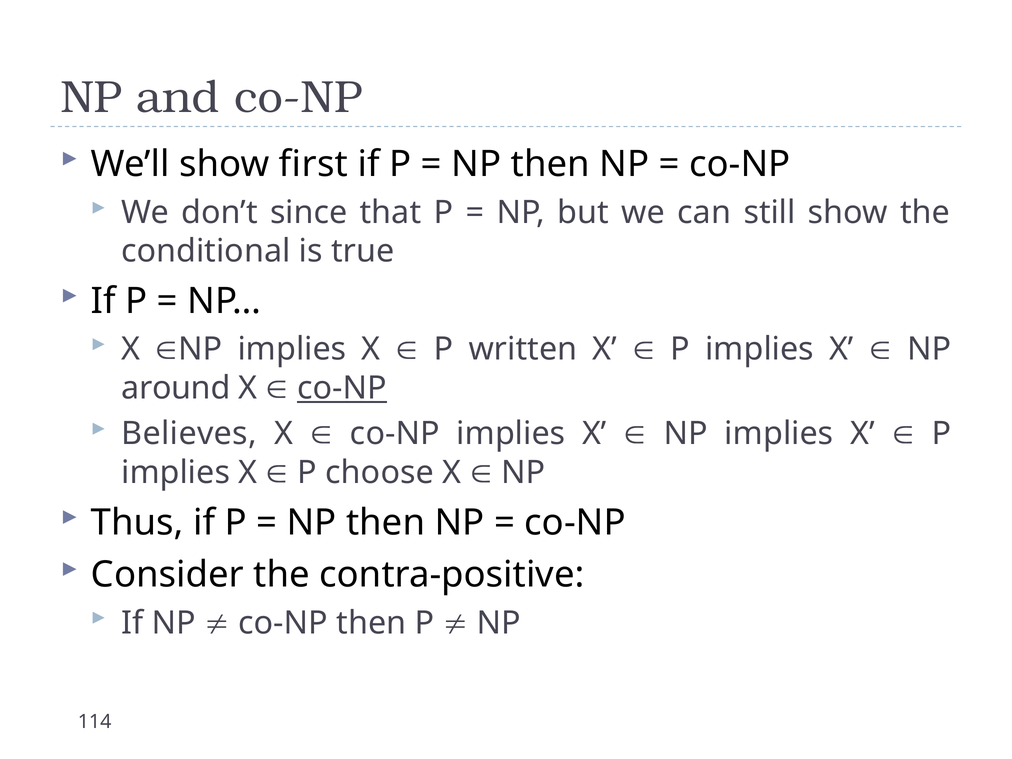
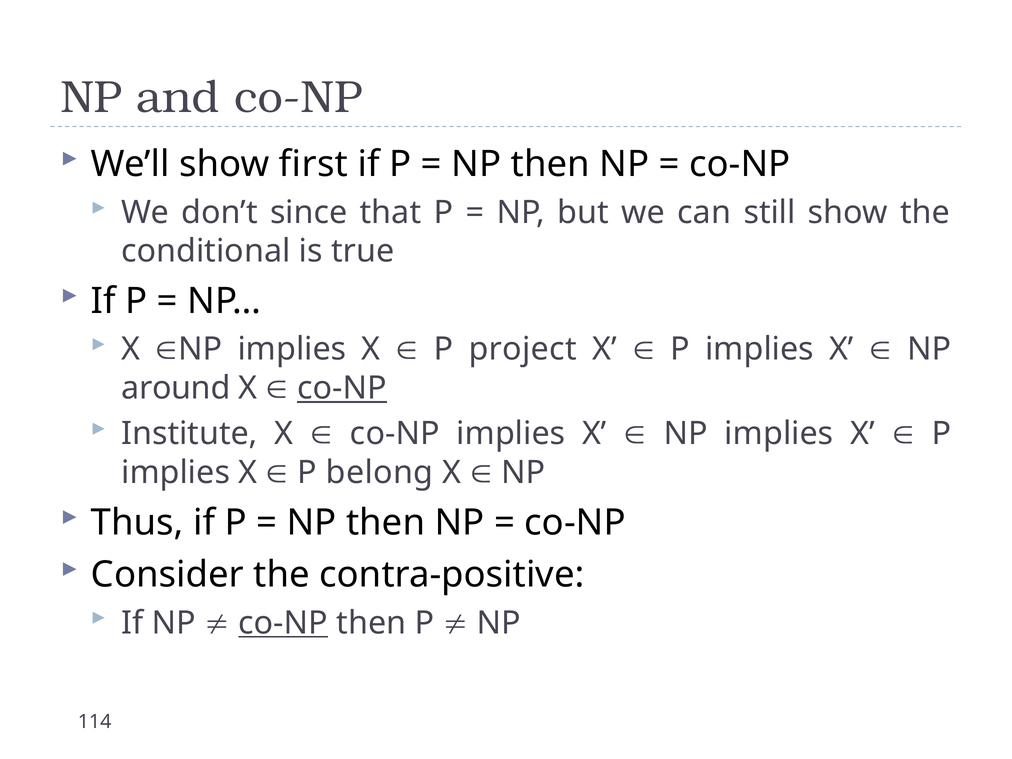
written: written -> project
Believes: Believes -> Institute
choose: choose -> belong
co-NP at (283, 623) underline: none -> present
